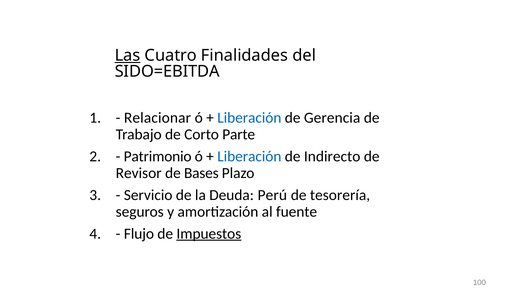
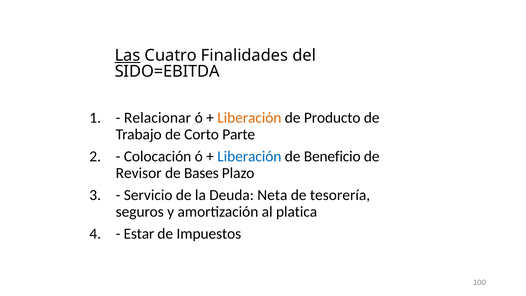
Liberación at (249, 118) colour: blue -> orange
Gerencia: Gerencia -> Producto
Patrimonio: Patrimonio -> Colocación
Indirecto: Indirecto -> Beneficio
Perú: Perú -> Neta
fuente: fuente -> platica
Flujo: Flujo -> Estar
Impuestos underline: present -> none
